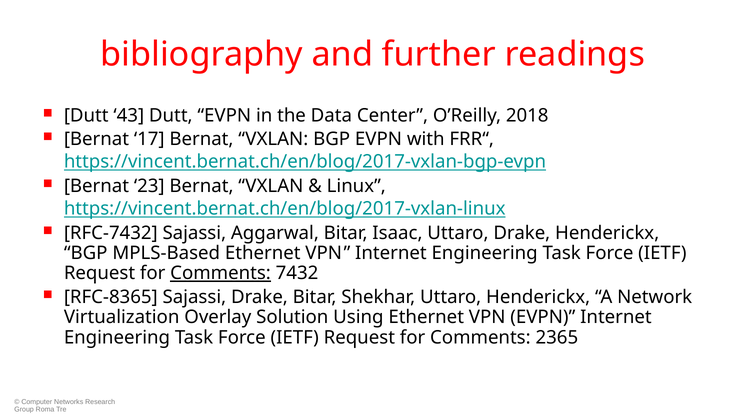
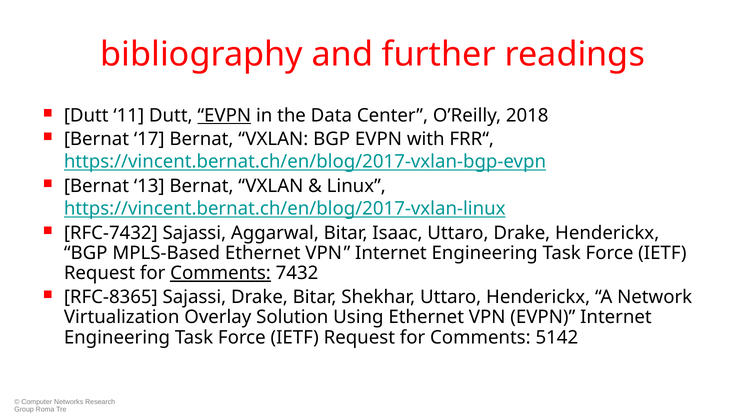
43: 43 -> 11
EVPN at (224, 115) underline: none -> present
23: 23 -> 13
2365: 2365 -> 5142
